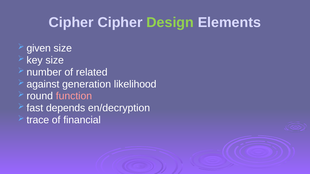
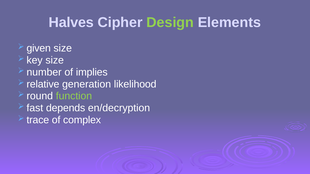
Cipher at (71, 23): Cipher -> Halves
related: related -> implies
against: against -> relative
function colour: pink -> light green
financial: financial -> complex
